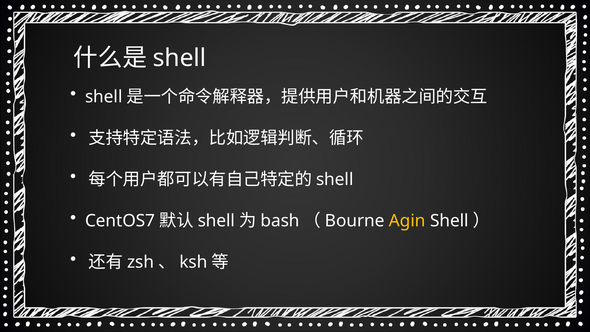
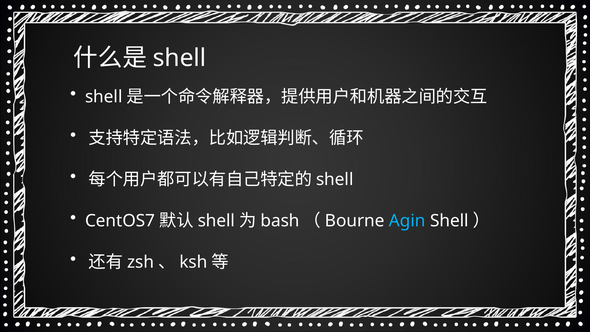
Agin colour: yellow -> light blue
